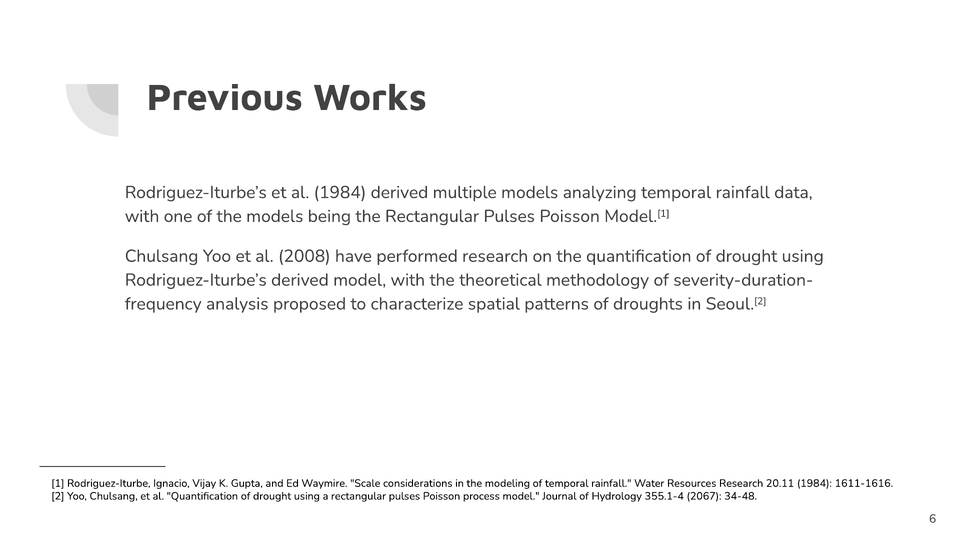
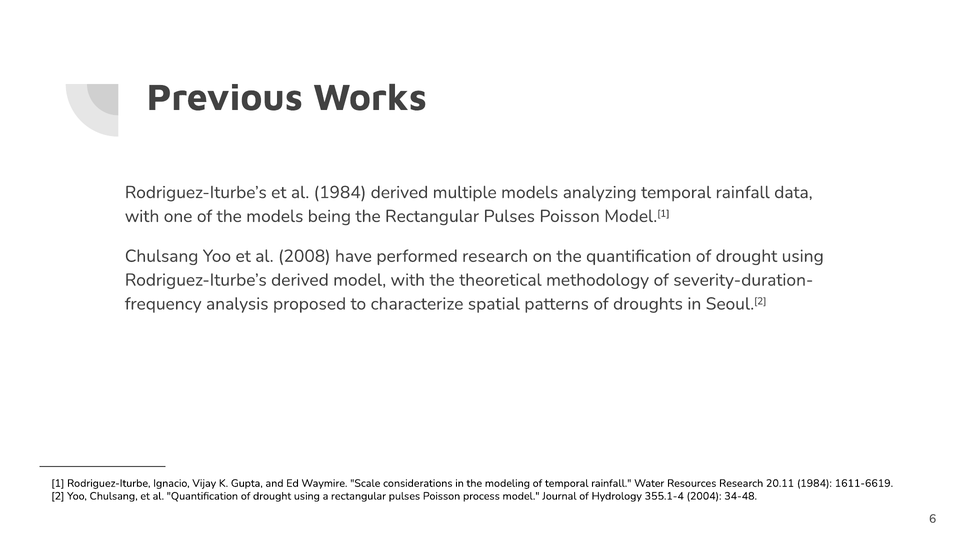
1611-1616: 1611-1616 -> 1611-6619
2067: 2067 -> 2004
